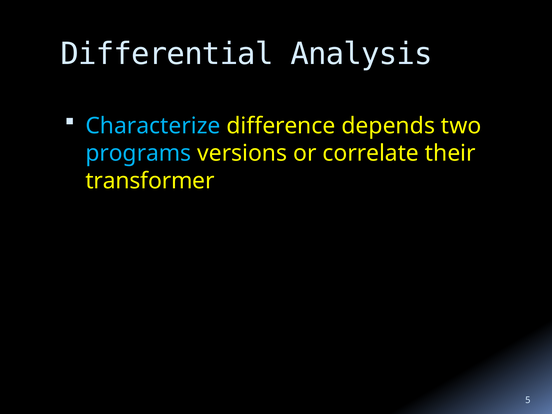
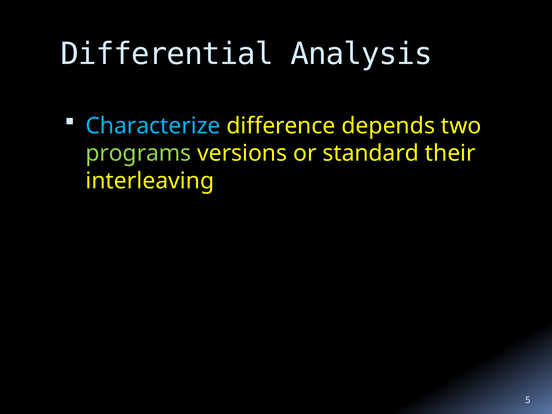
programs colour: light blue -> light green
correlate: correlate -> standard
transformer: transformer -> interleaving
